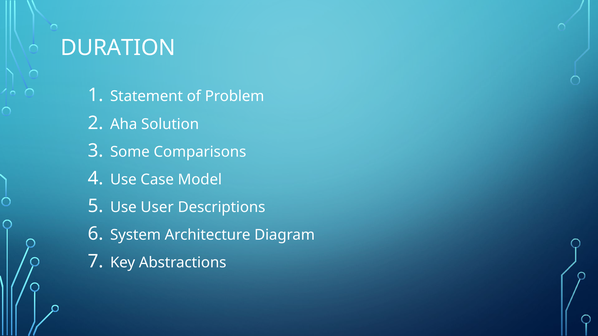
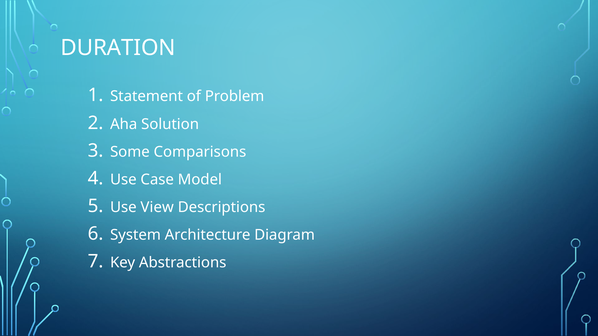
User: User -> View
